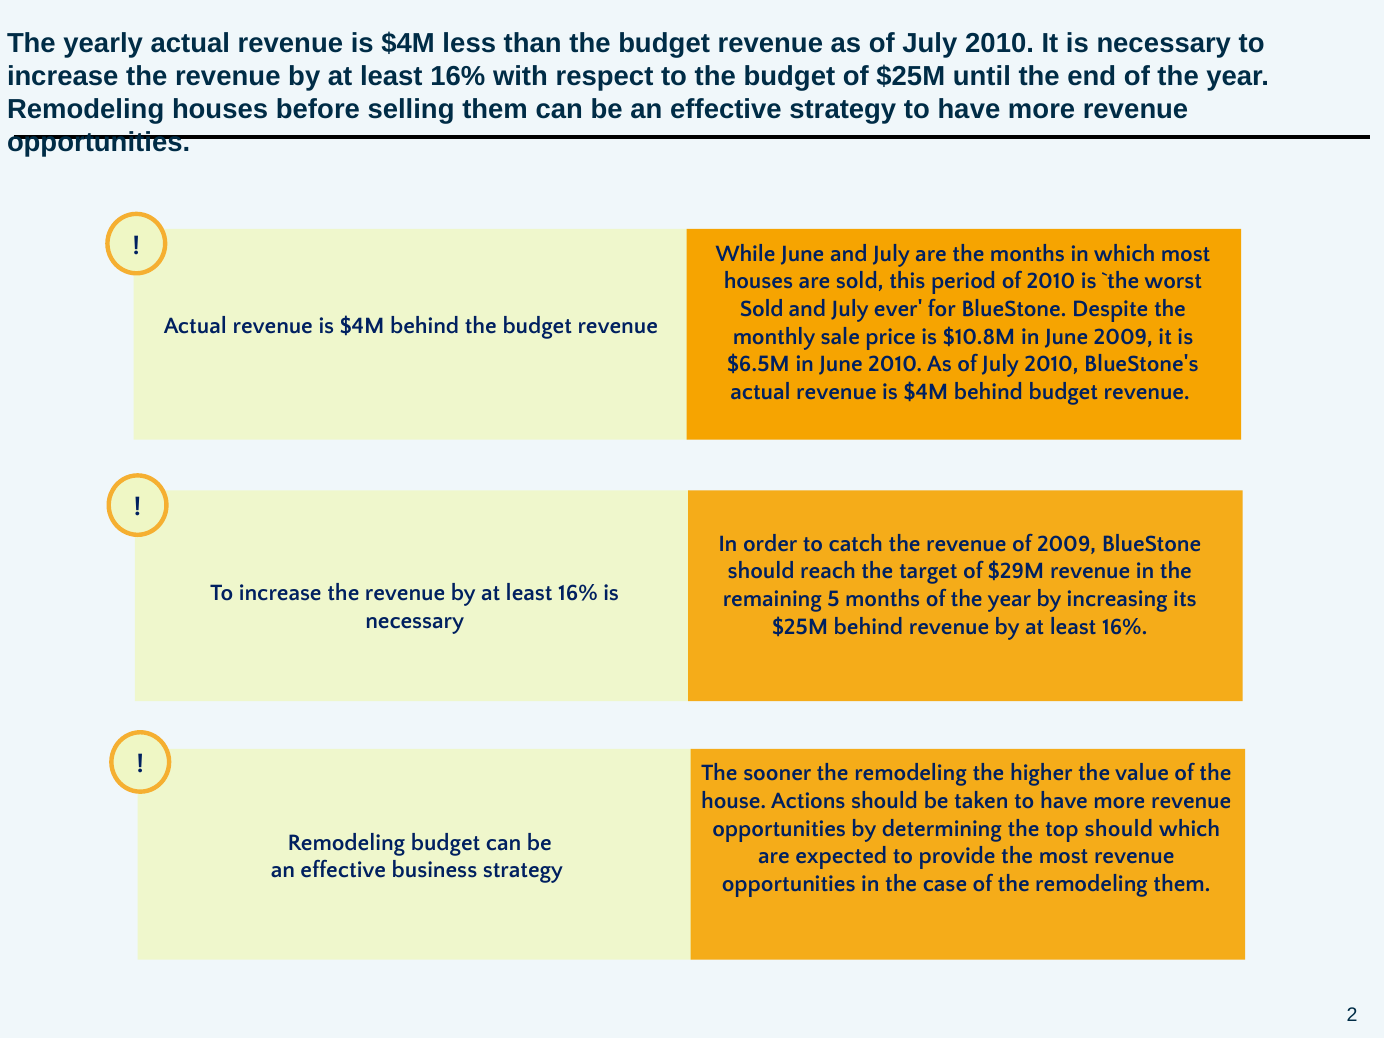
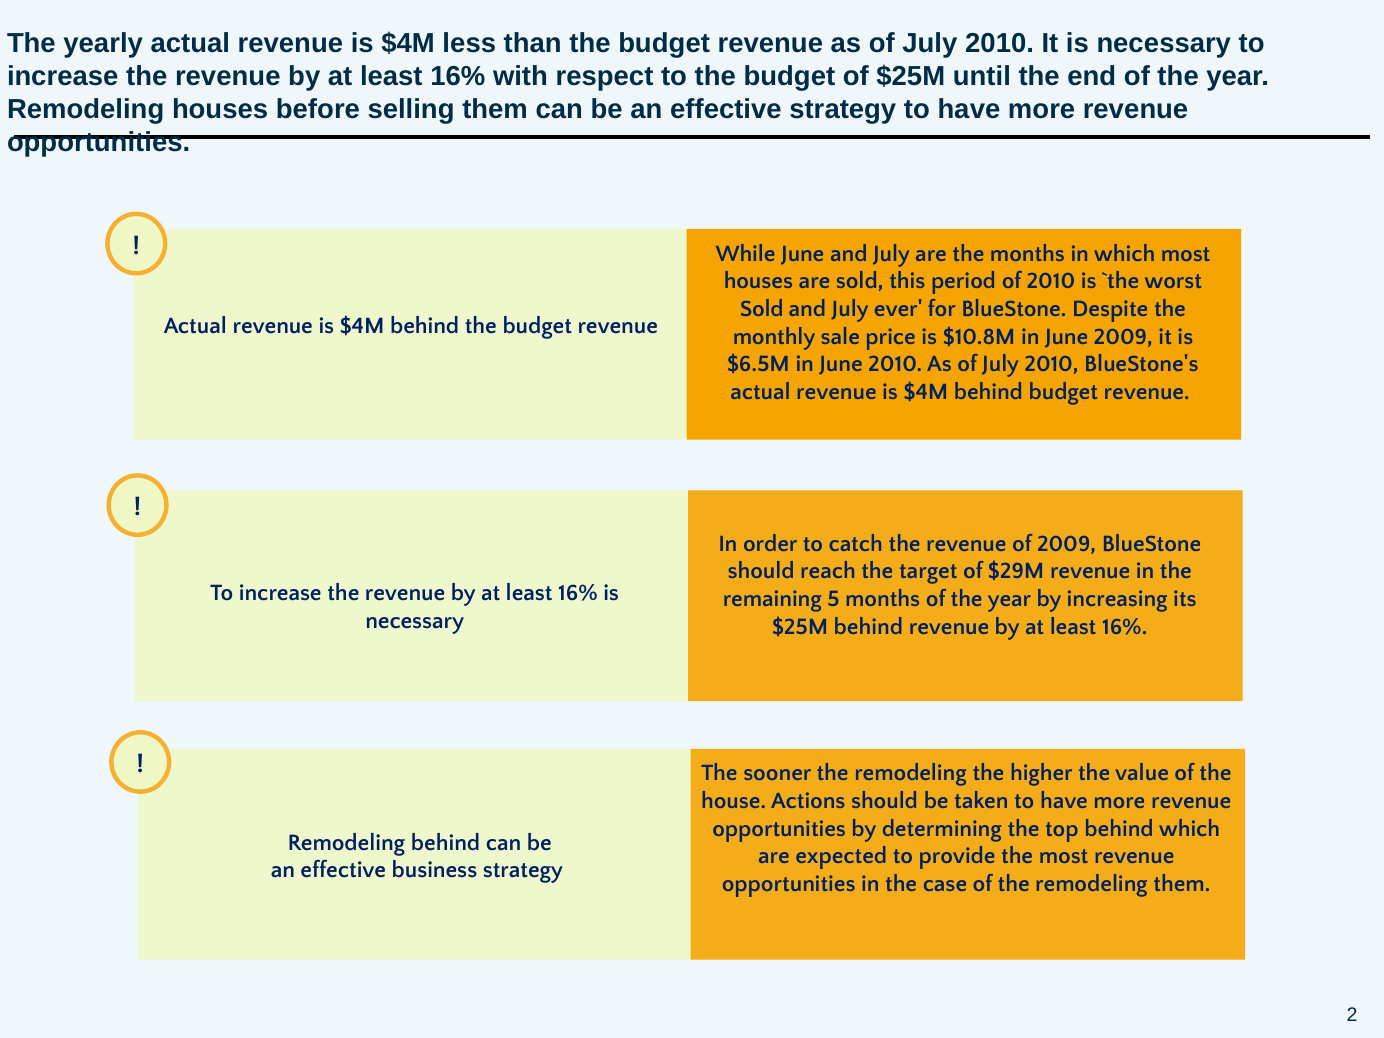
top should: should -> behind
Remodeling budget: budget -> behind
